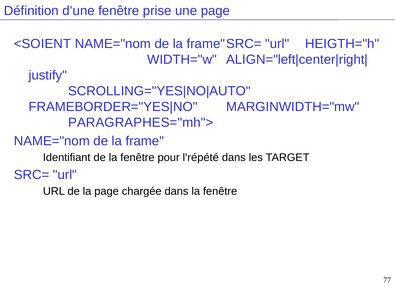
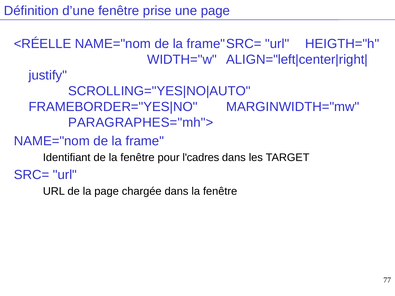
<SOIENT: <SOIENT -> <RÉELLE
l'répété: l'répété -> l'cadres
